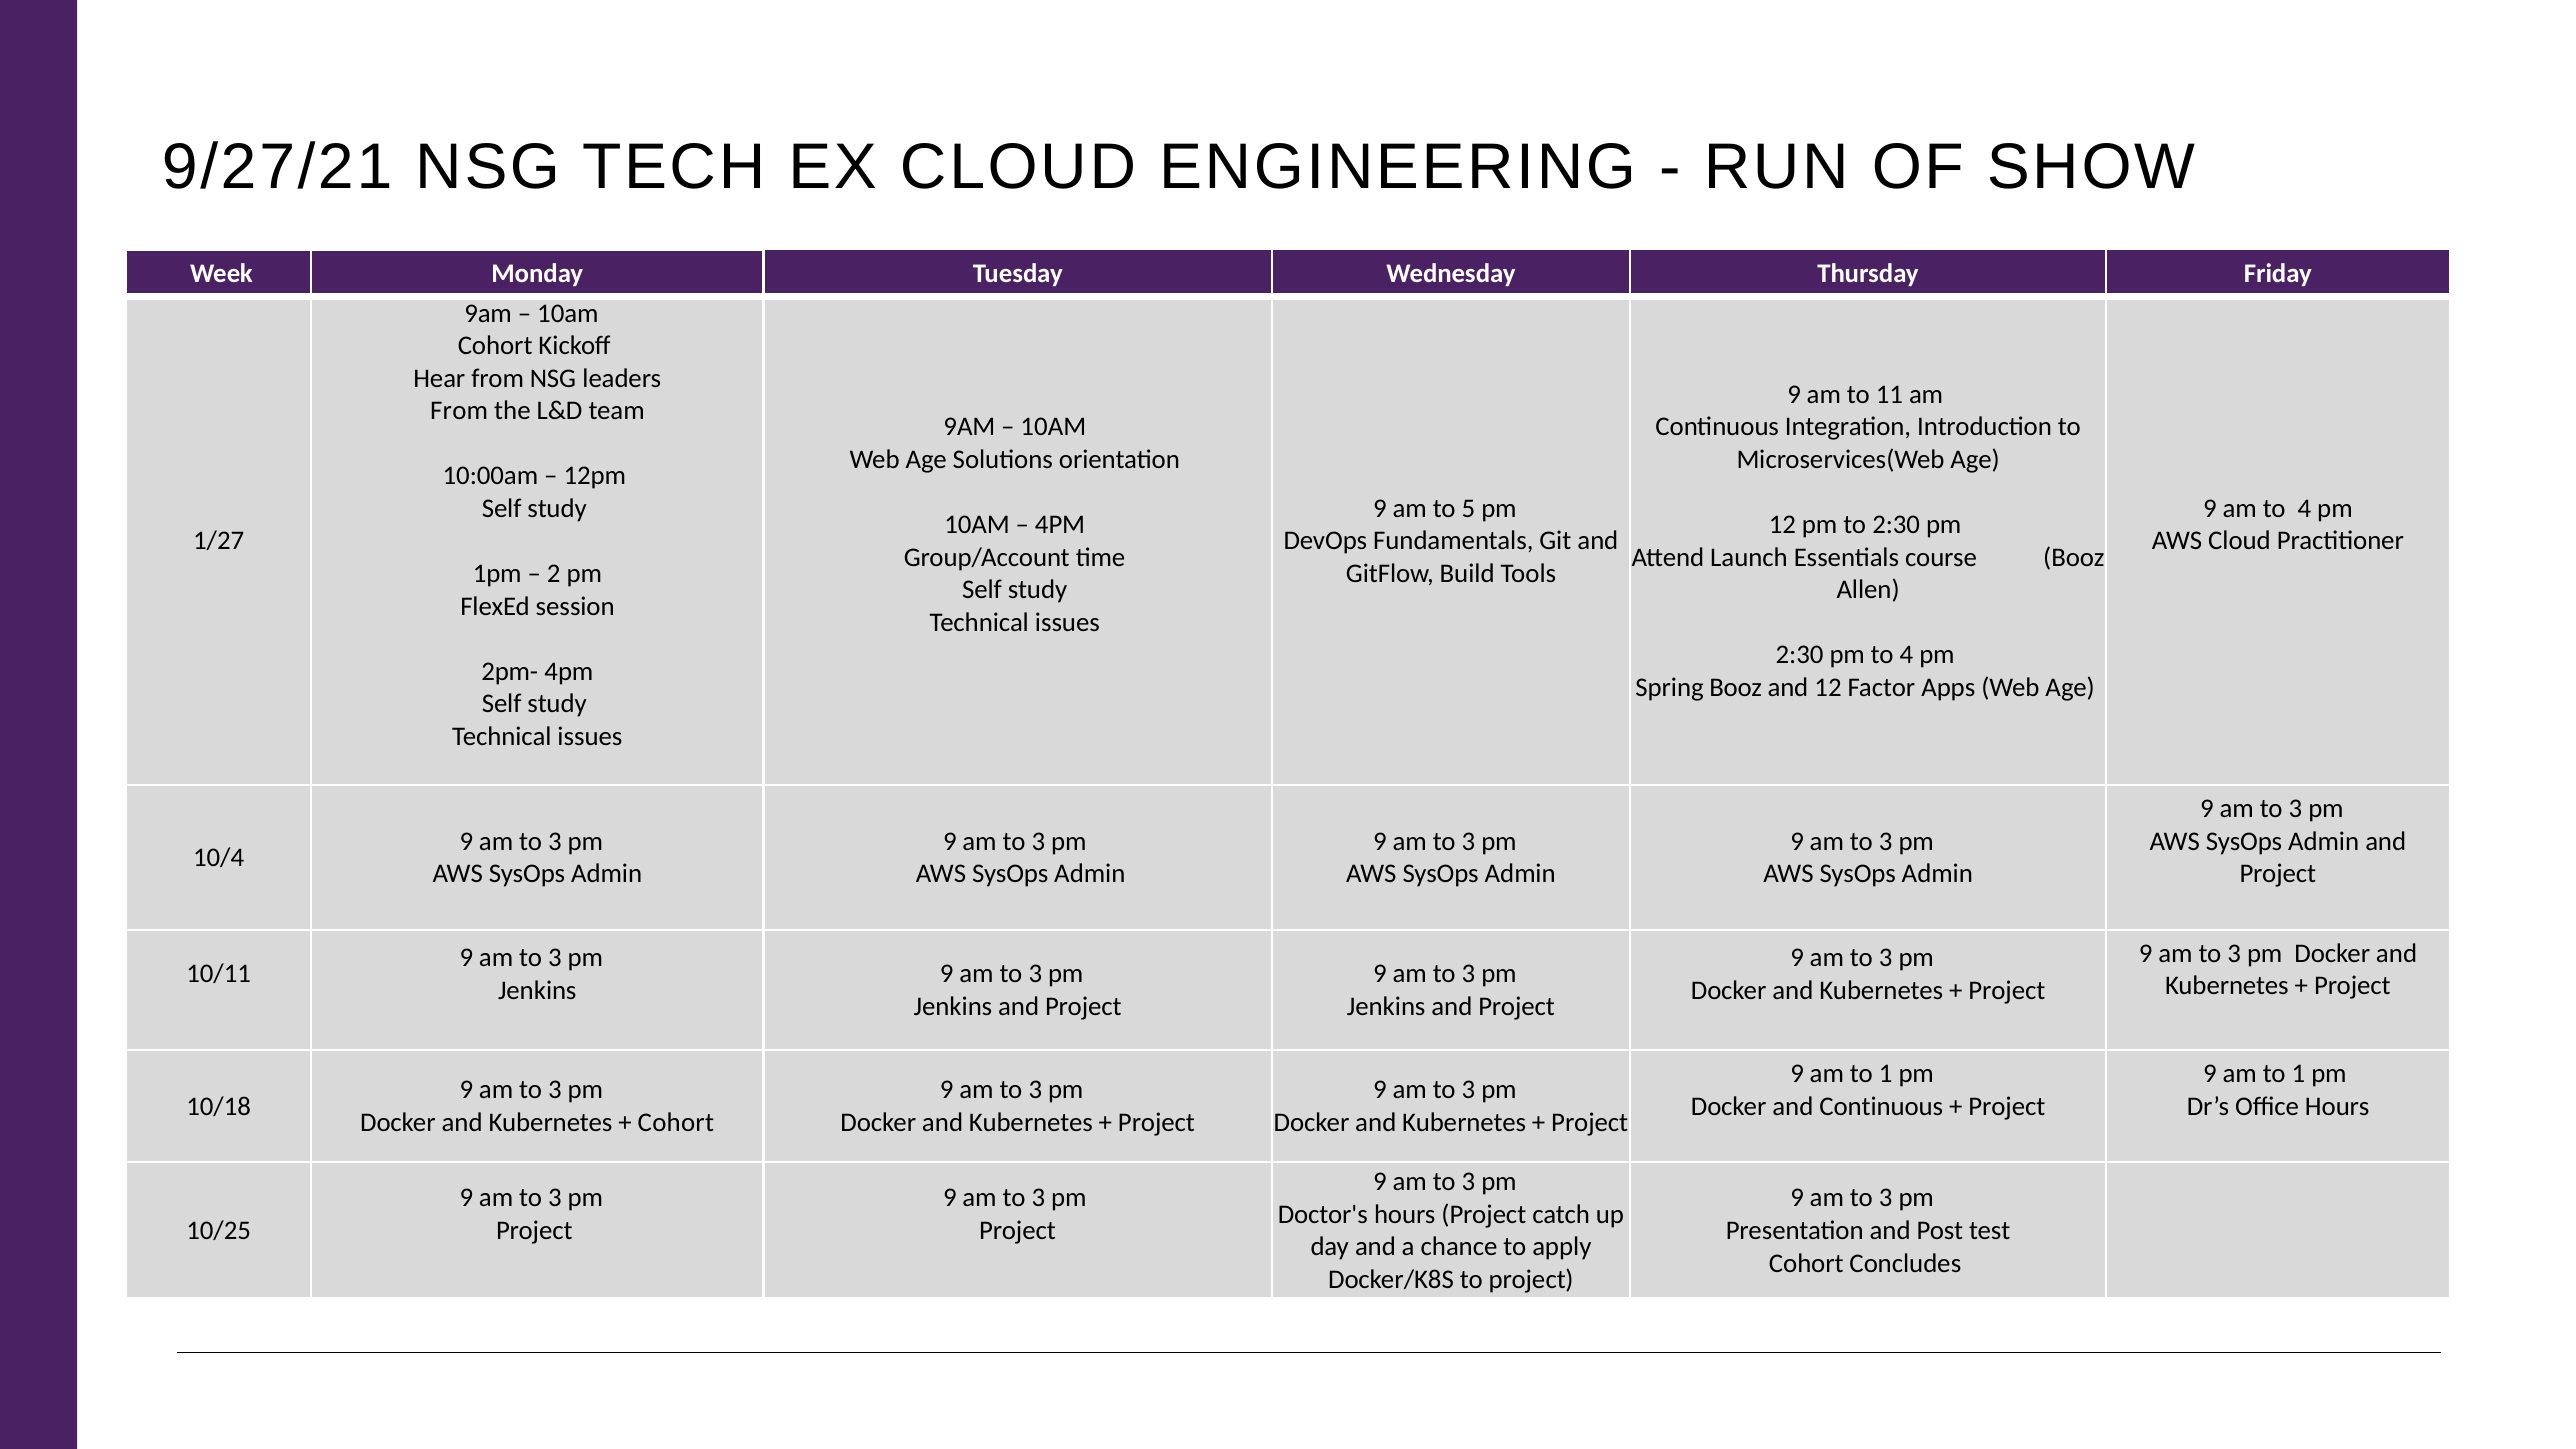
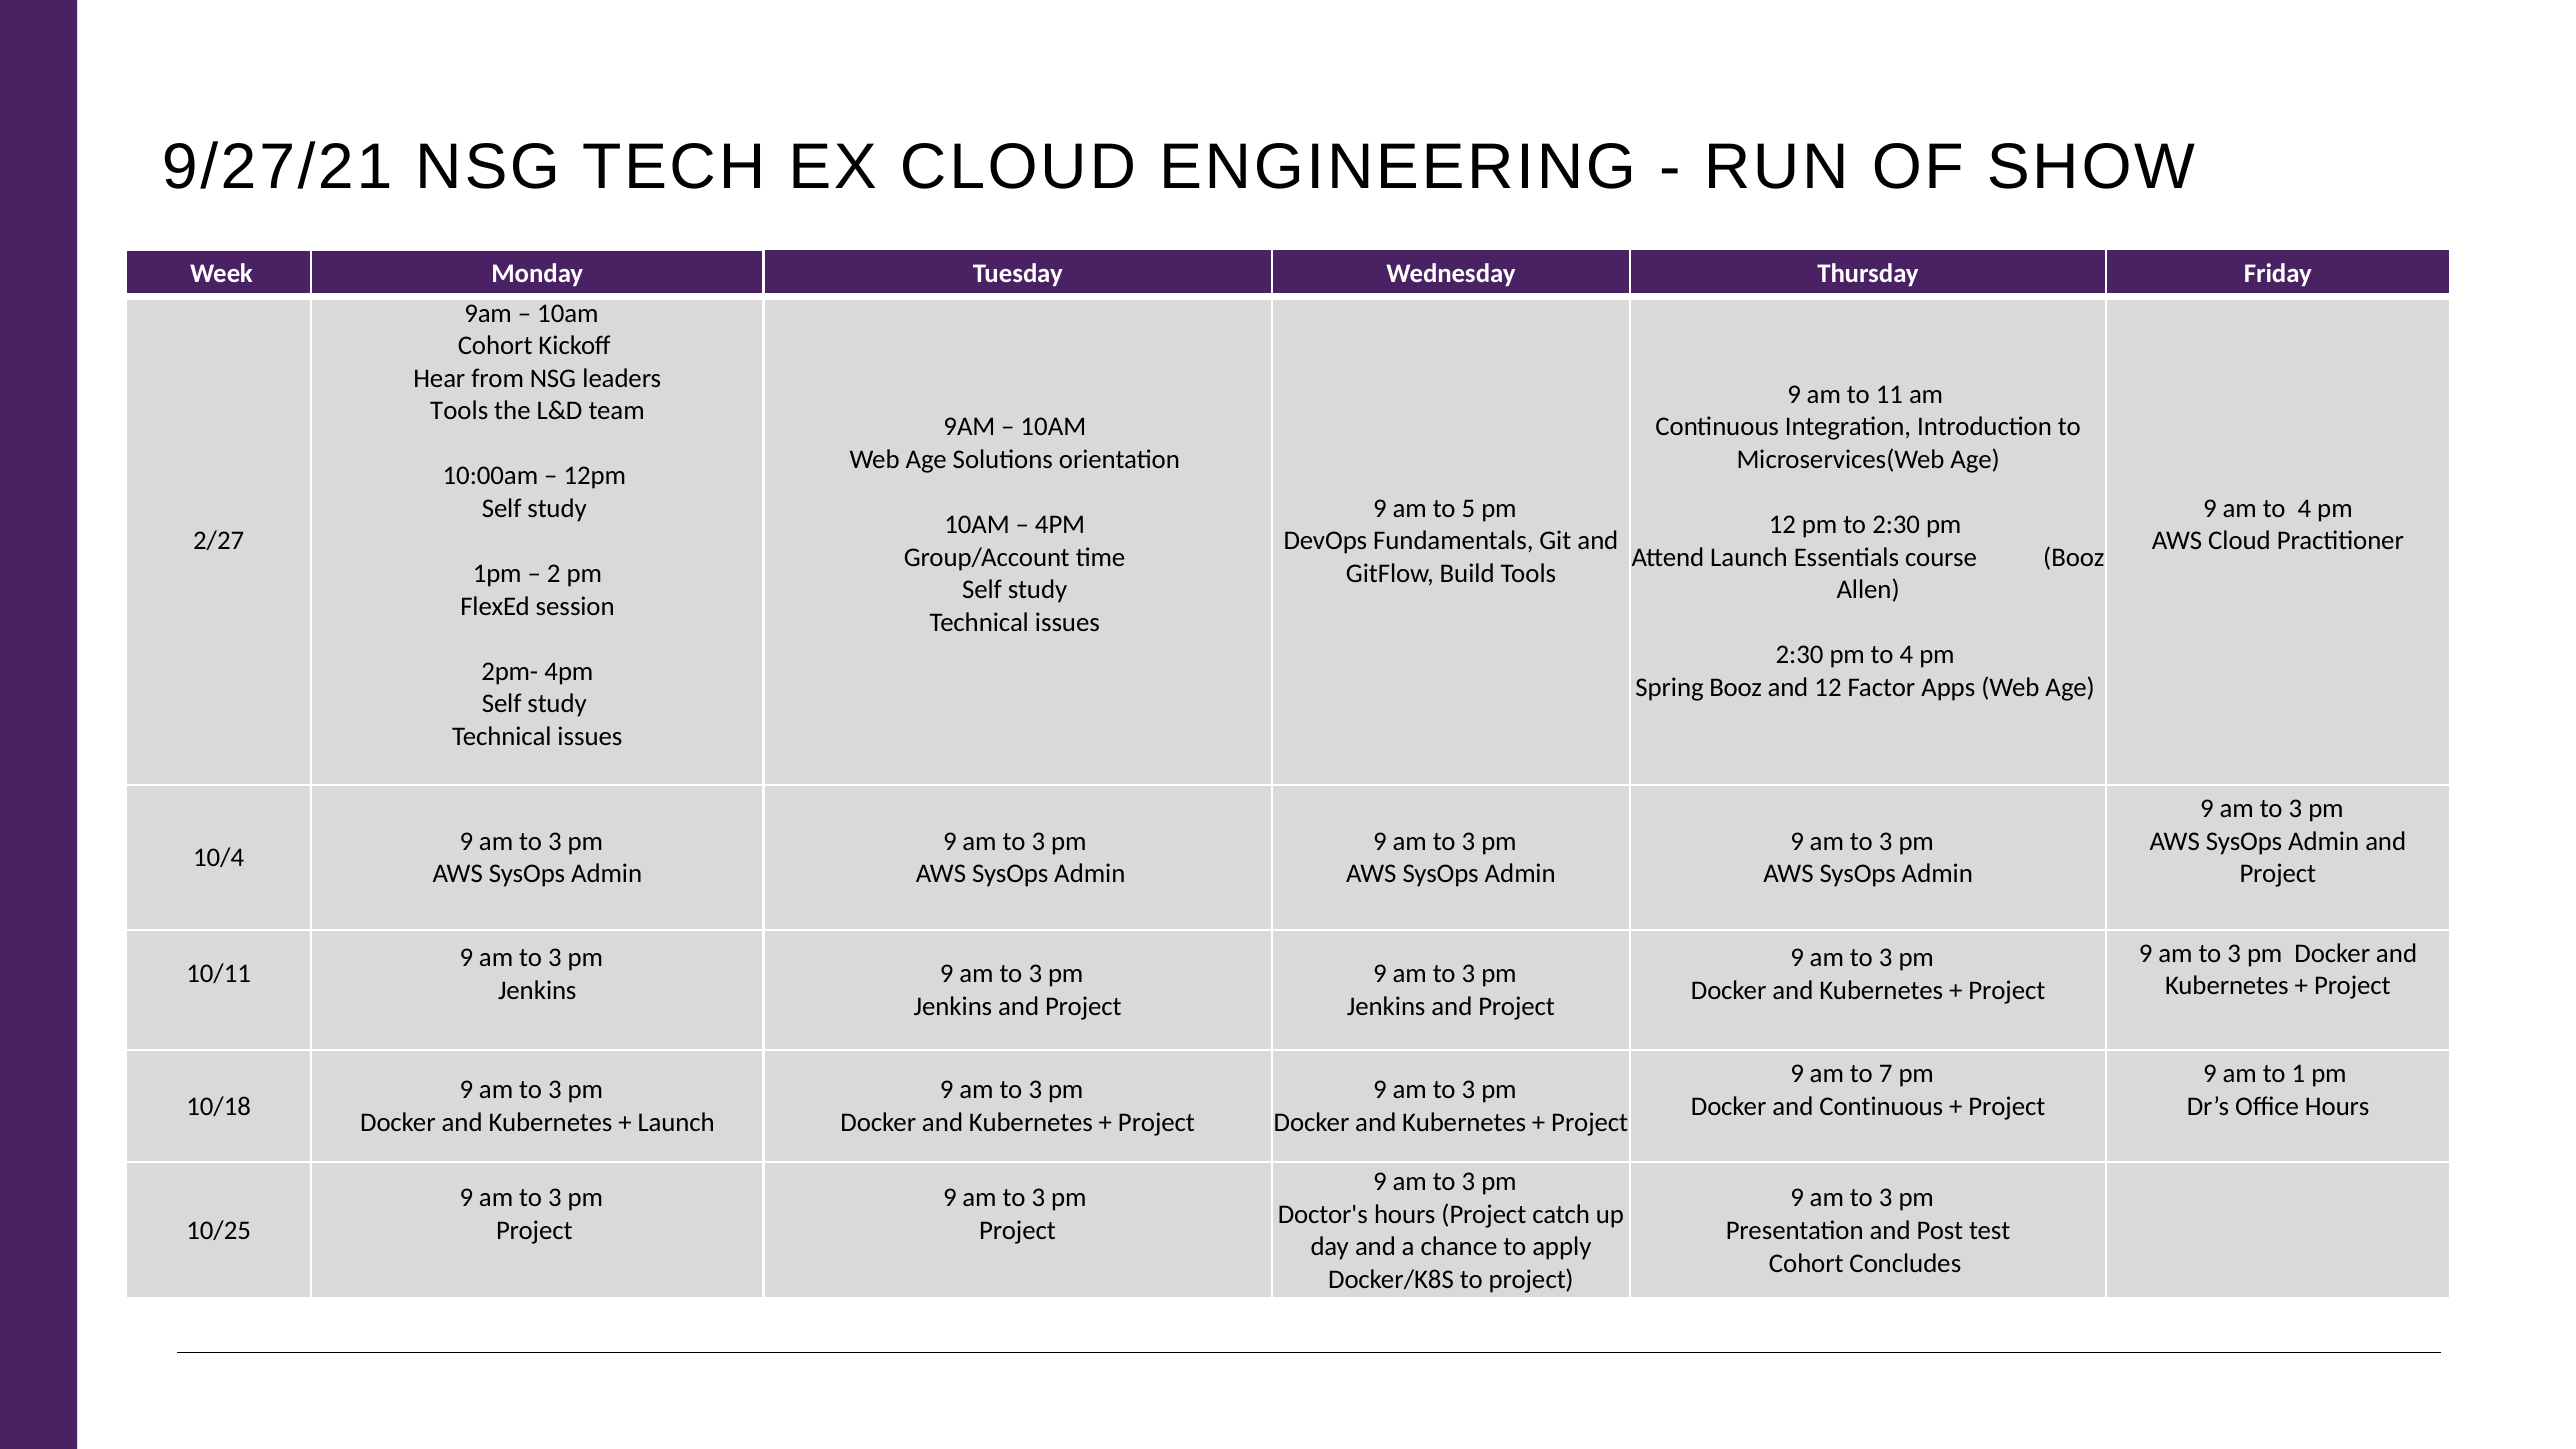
From at (459, 411): From -> Tools
1/27: 1/27 -> 2/27
1 at (1886, 1074): 1 -> 7
Cohort at (676, 1123): Cohort -> Launch
